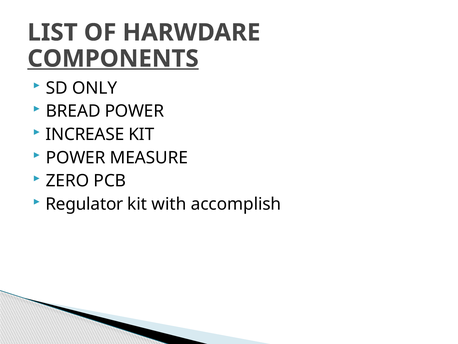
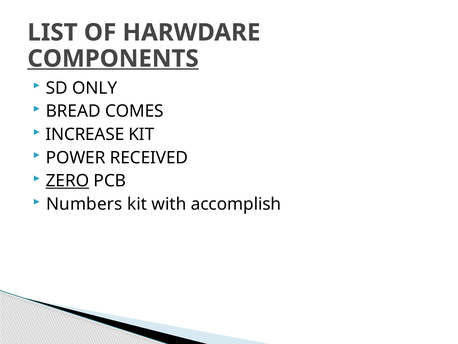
BREAD POWER: POWER -> COMES
MEASURE: MEASURE -> RECEIVED
ZERO underline: none -> present
Regulator: Regulator -> Numbers
